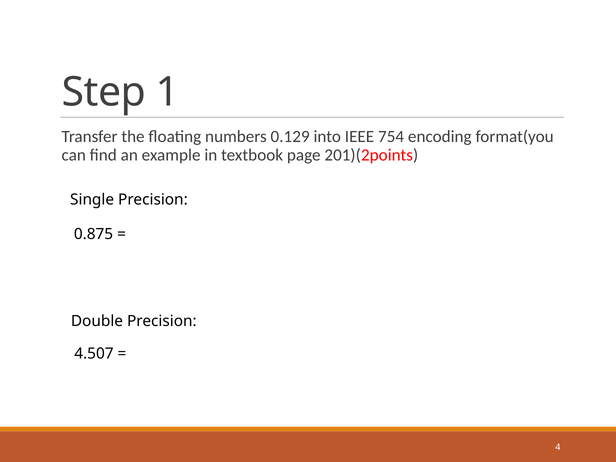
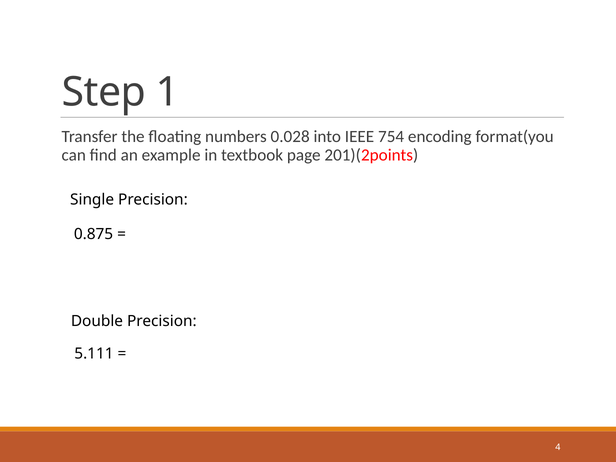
0.129: 0.129 -> 0.028
4.507: 4.507 -> 5.111
